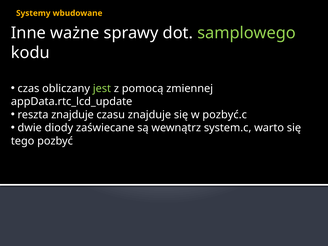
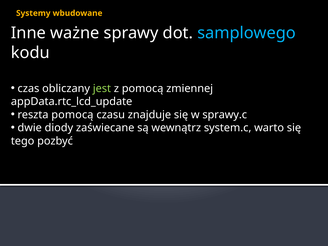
samplowego colour: light green -> light blue
reszta znajduje: znajduje -> pomocą
pozbyć.c: pozbyć.c -> sprawy.c
